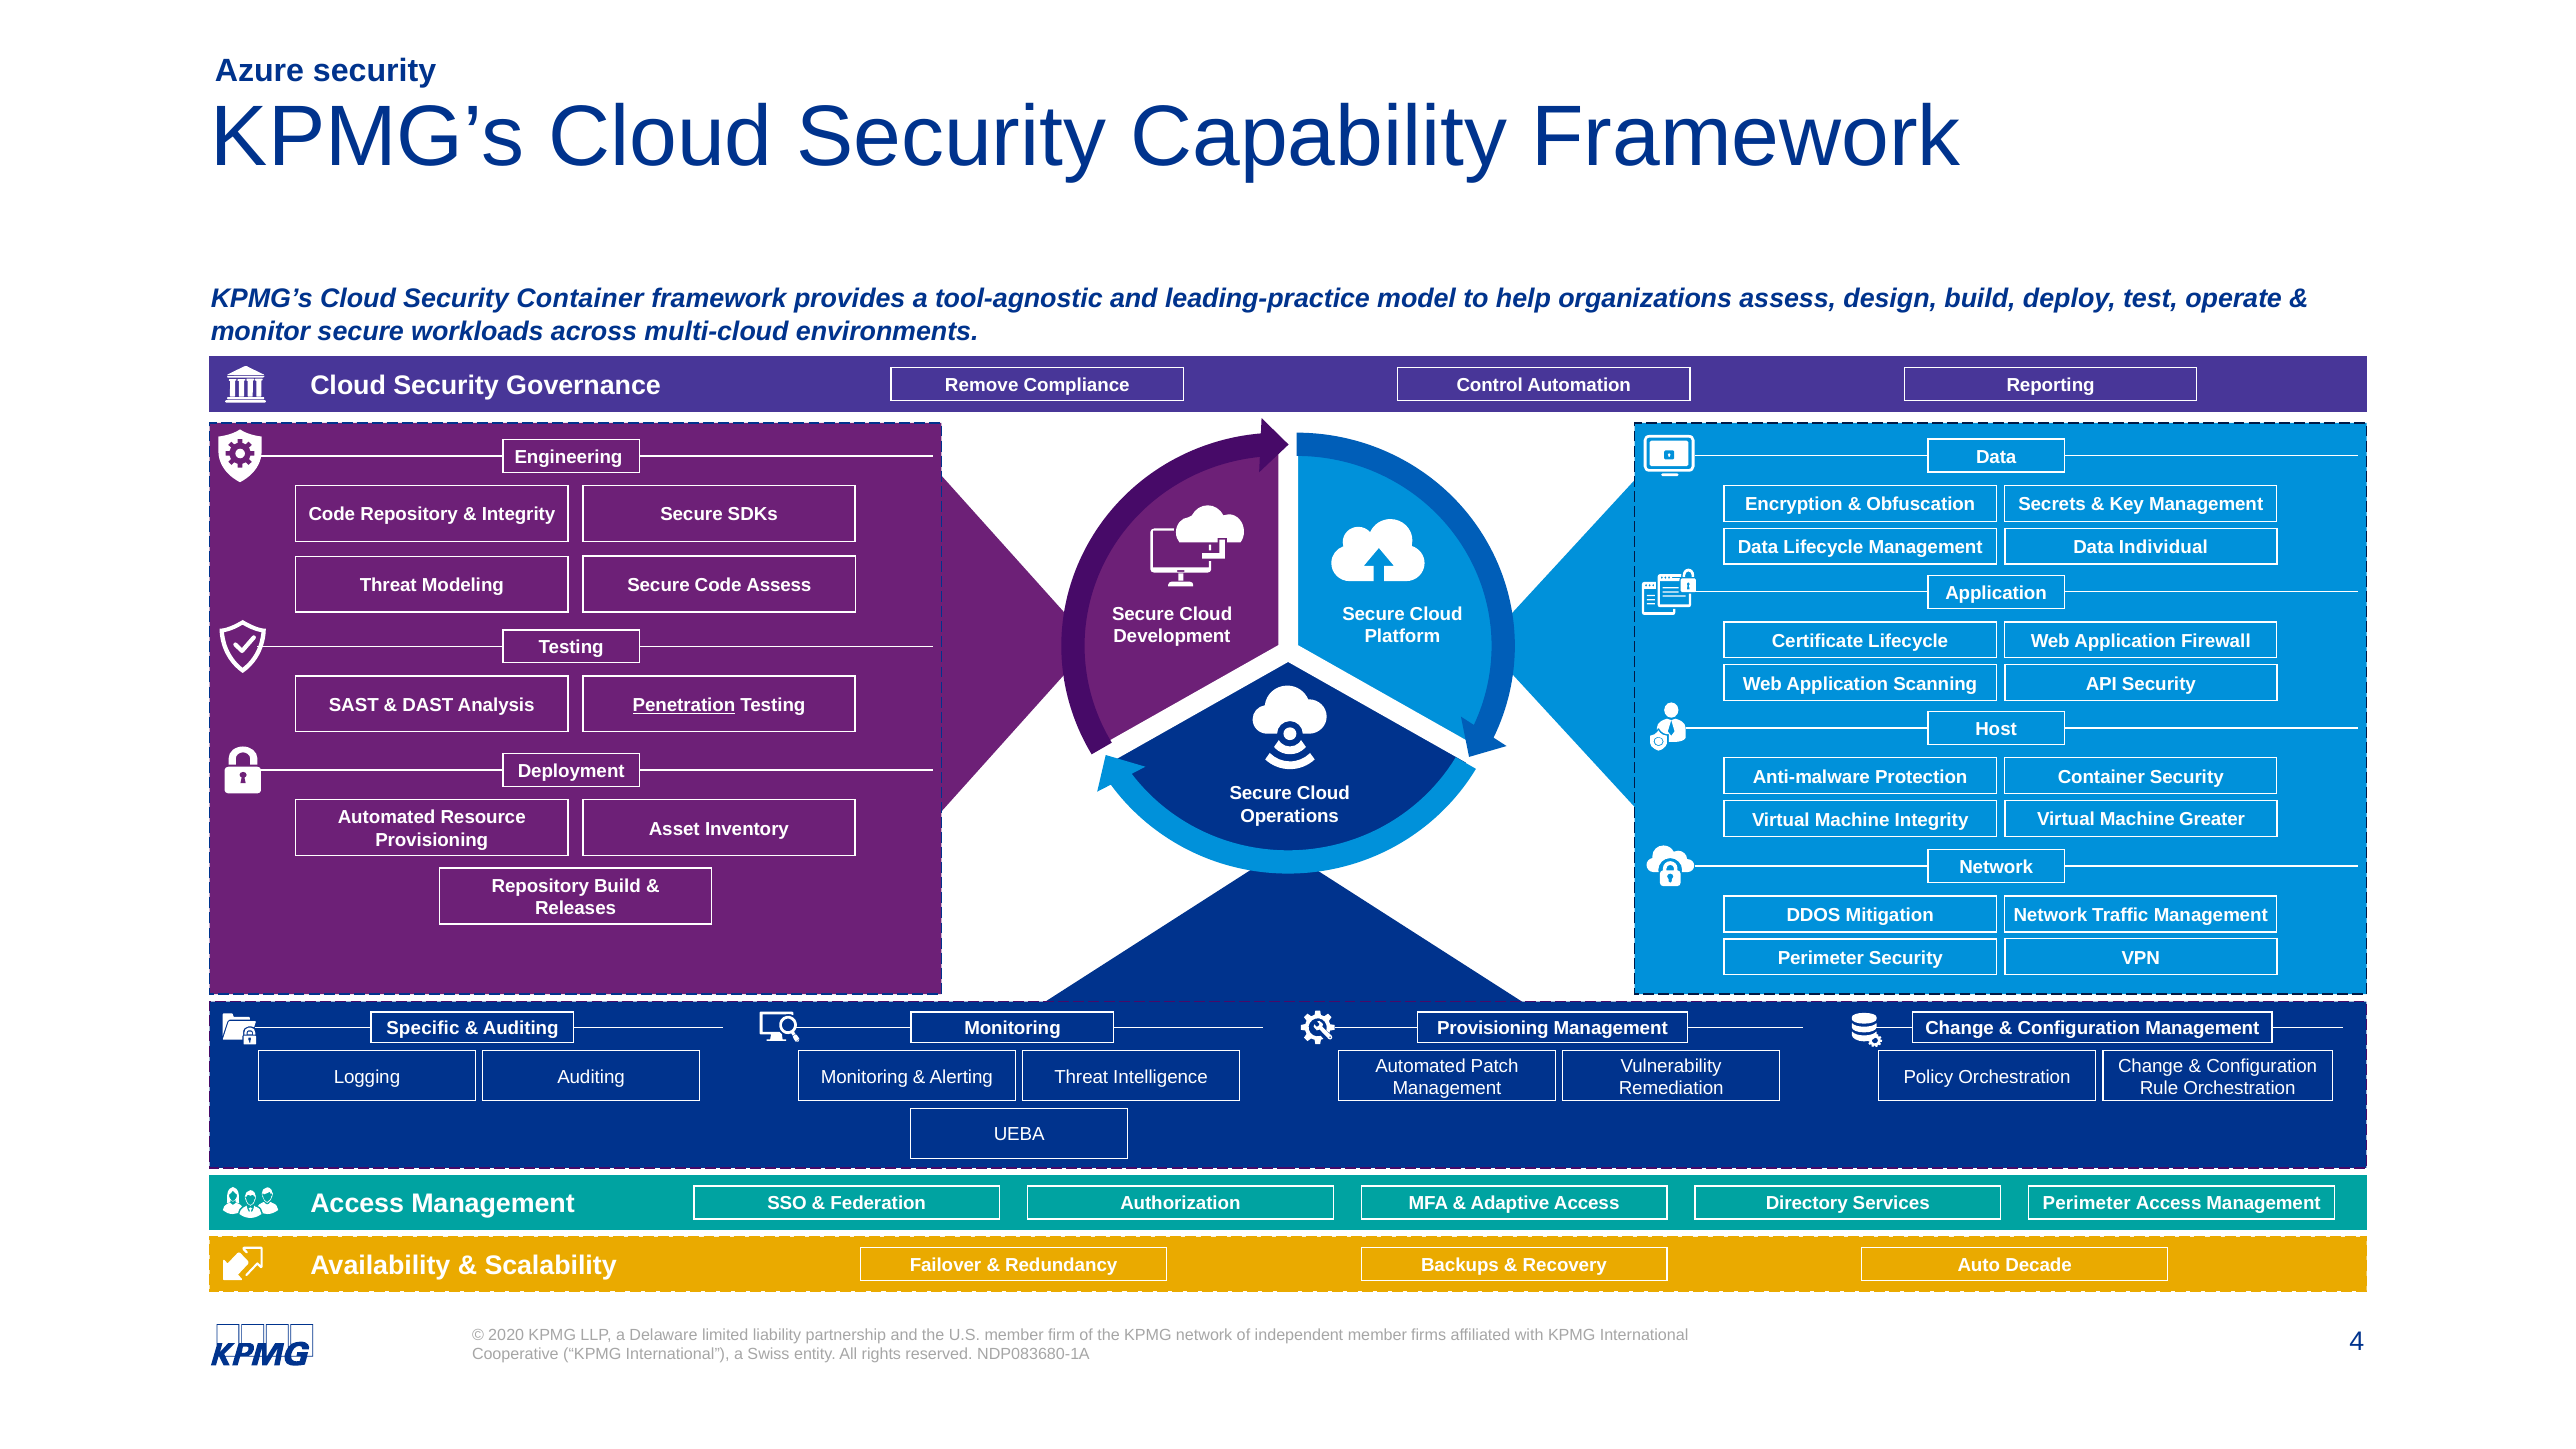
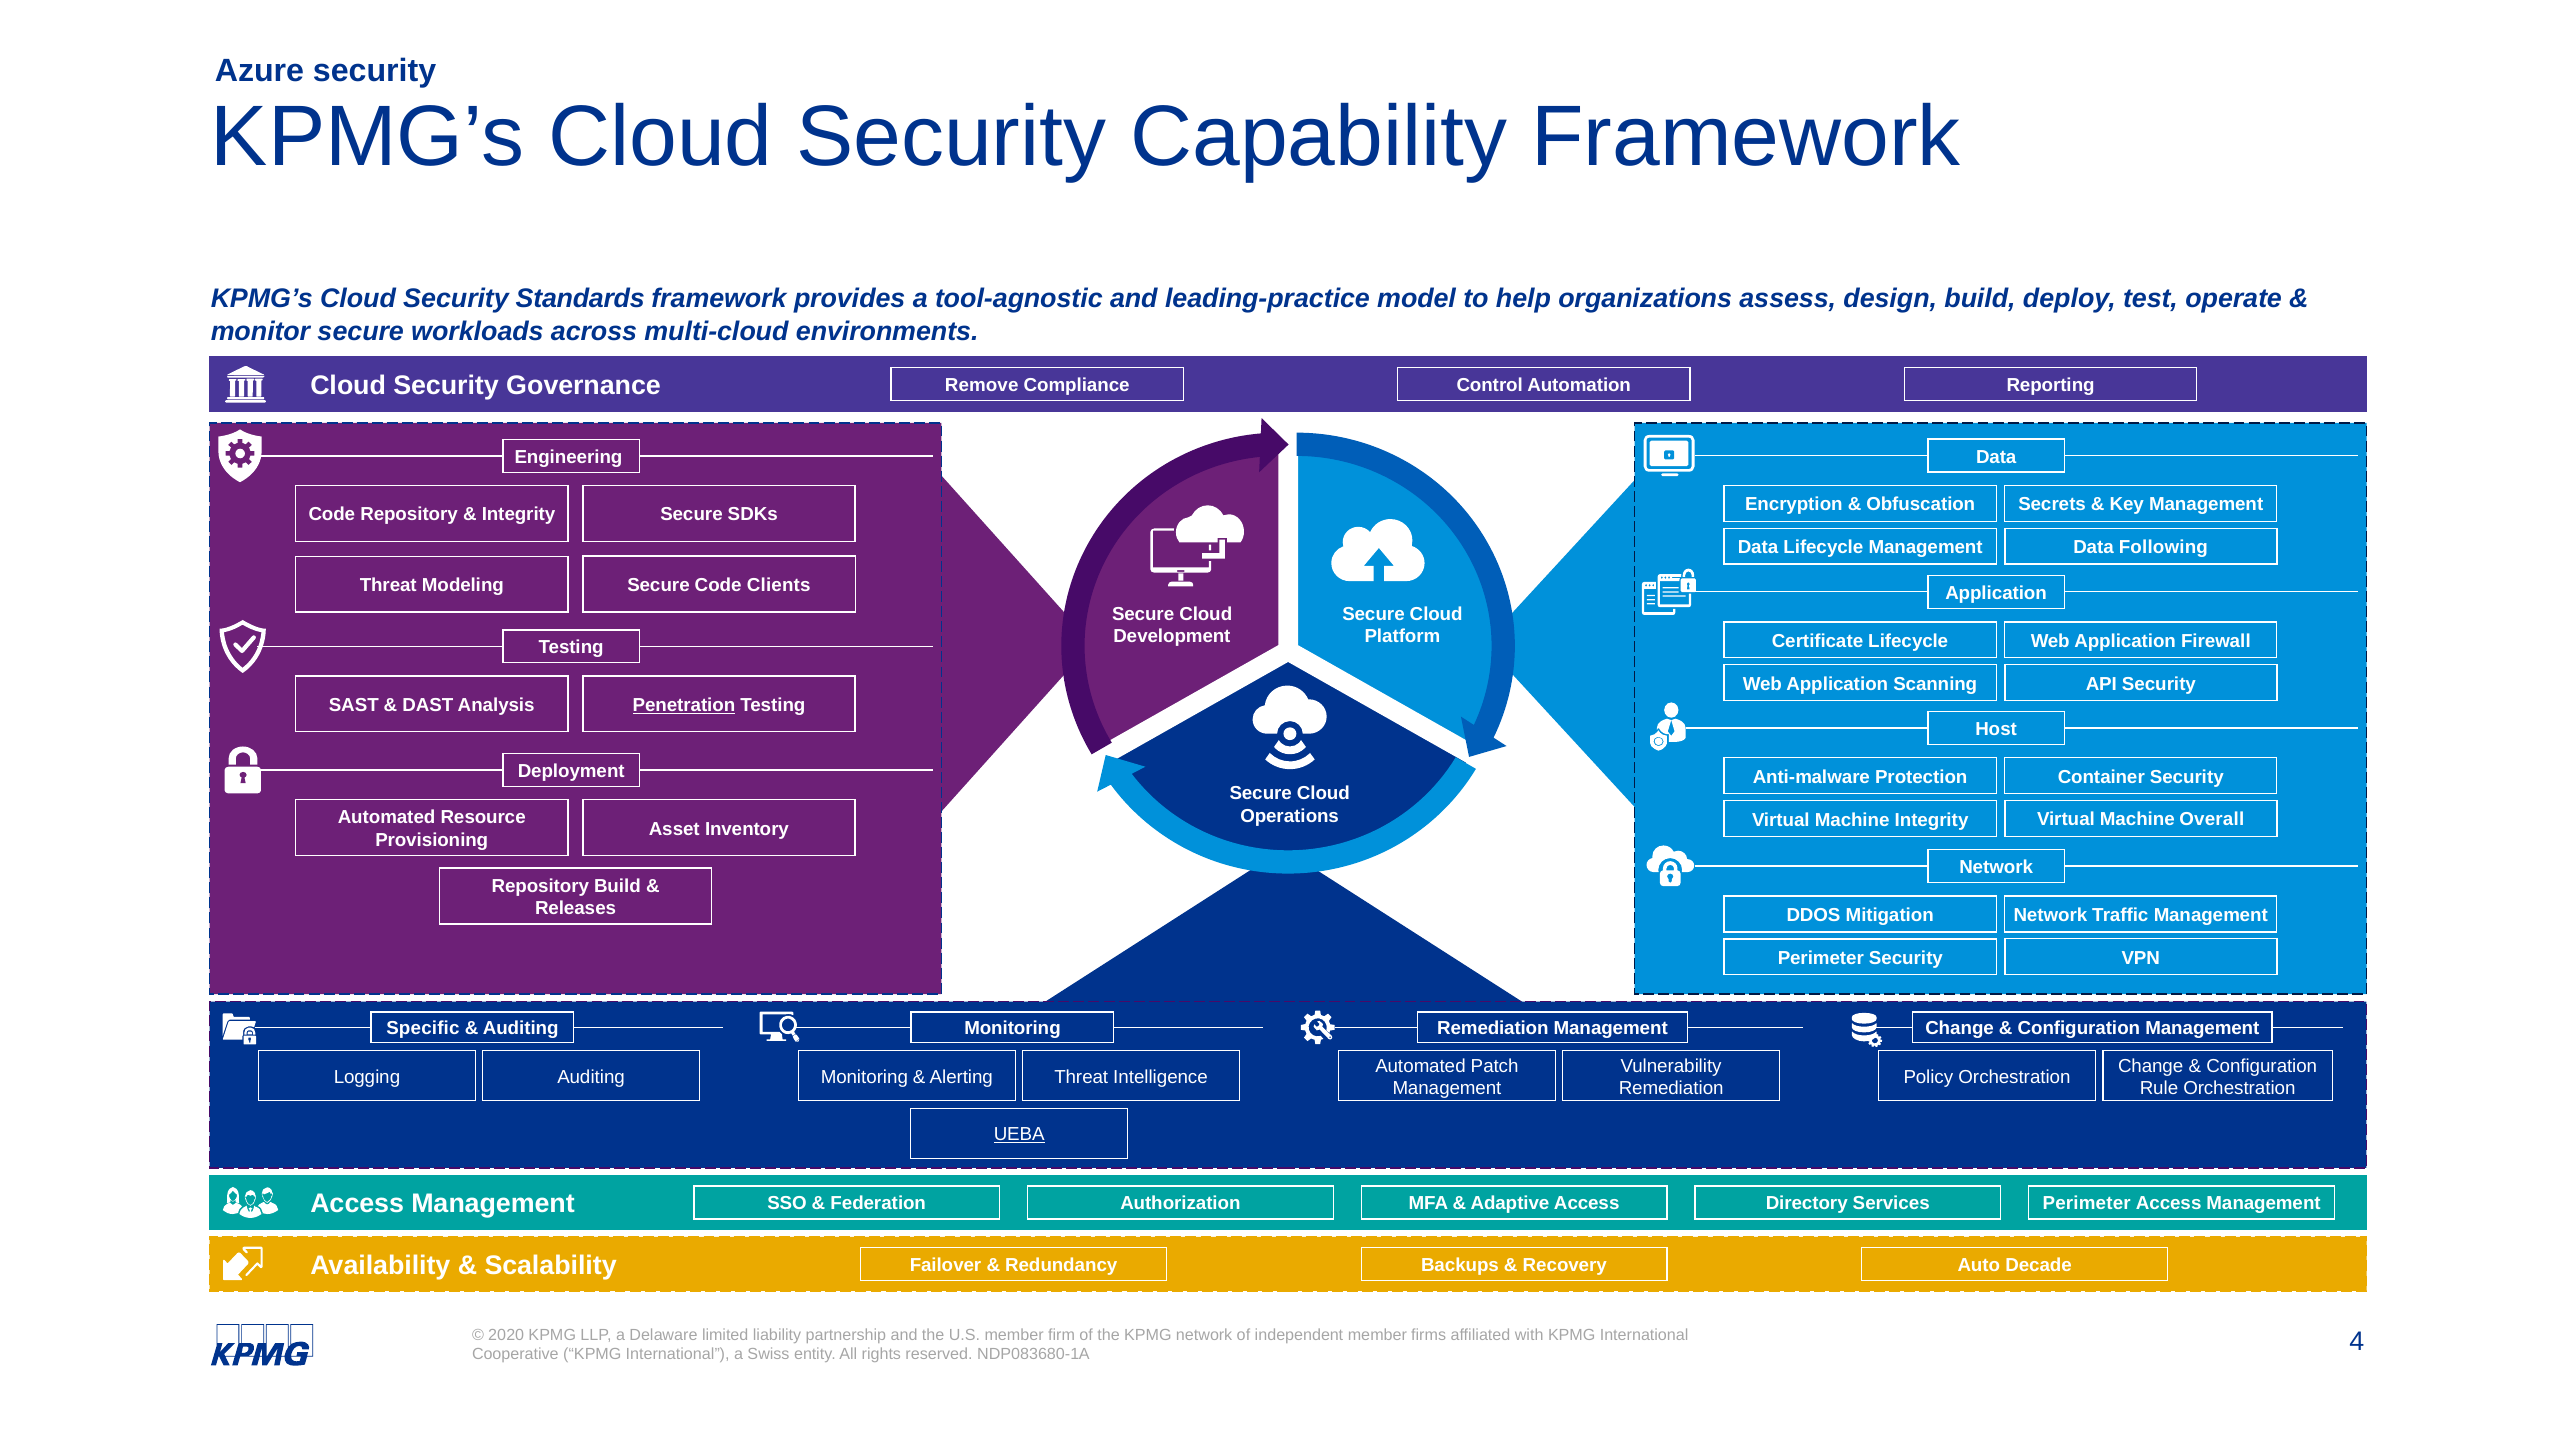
Security Container: Container -> Standards
Individual: Individual -> Following
Code Assess: Assess -> Clients
Greater: Greater -> Overall
Monitoring Provisioning: Provisioning -> Remediation
UEBA underline: none -> present
